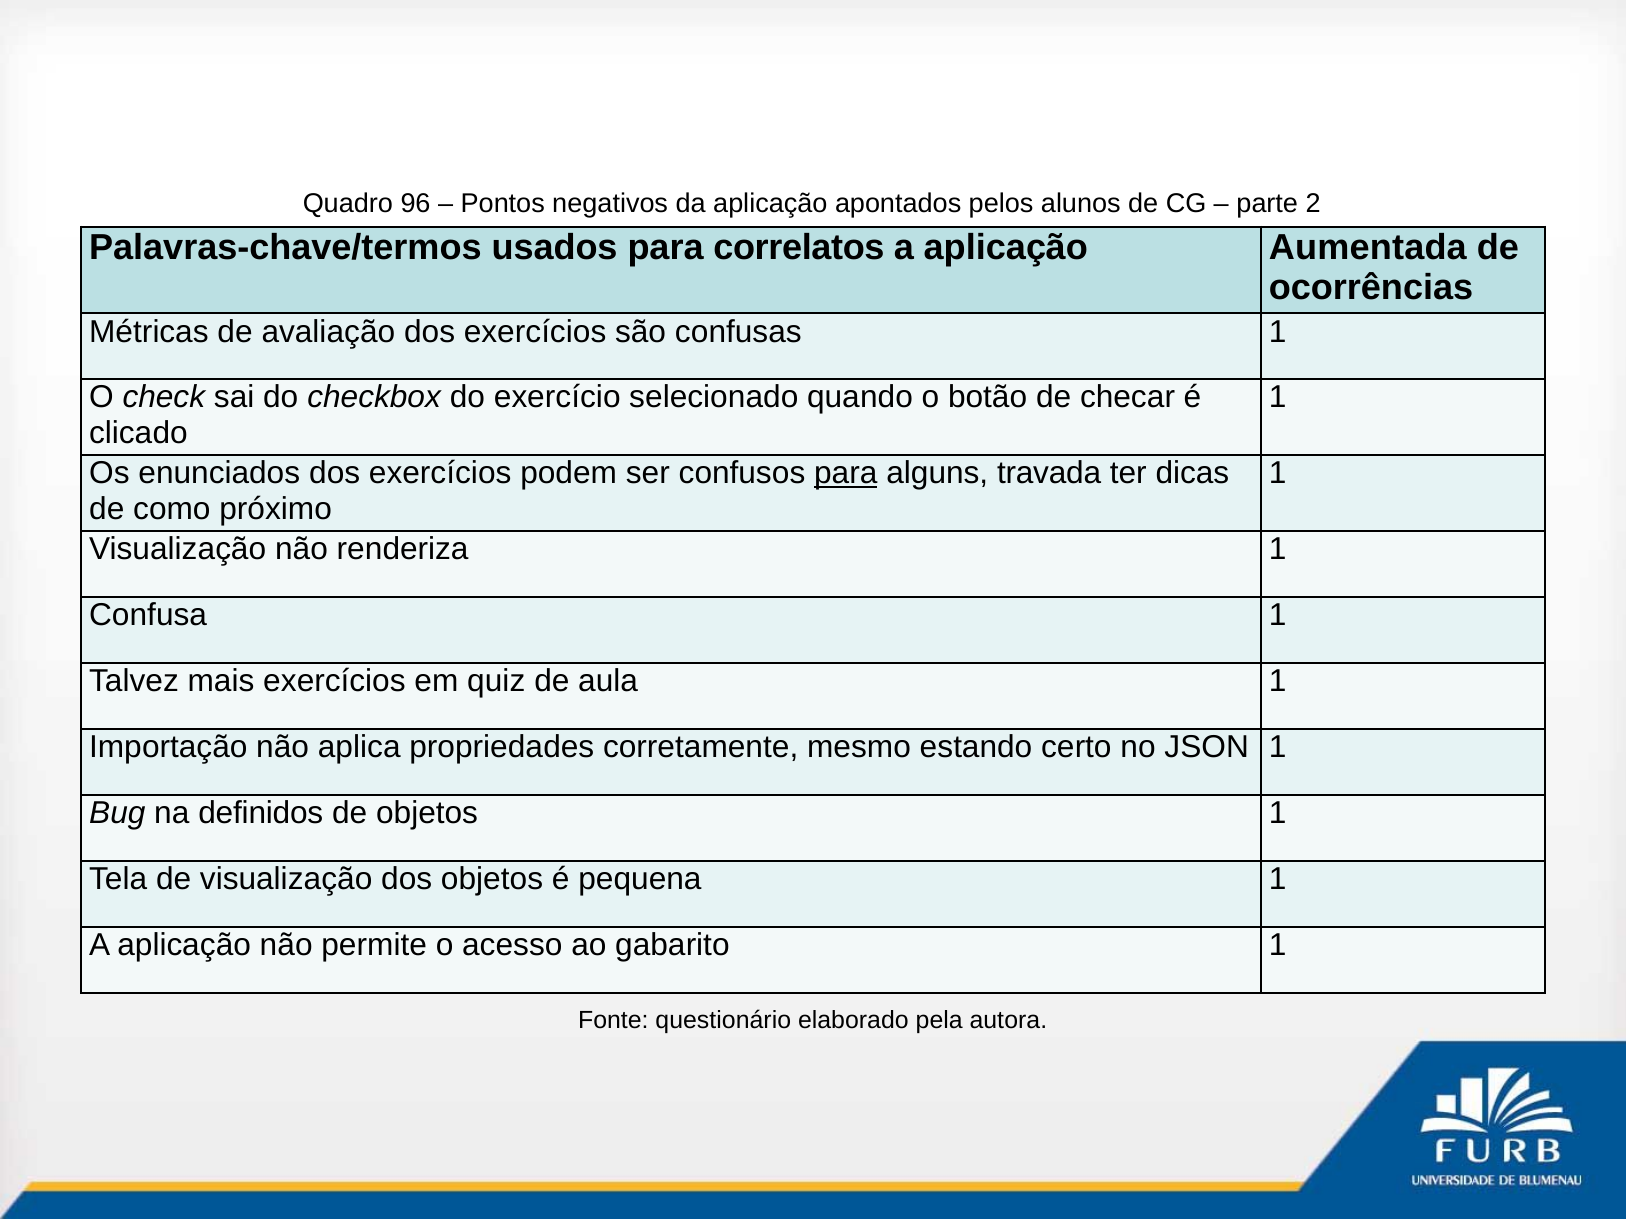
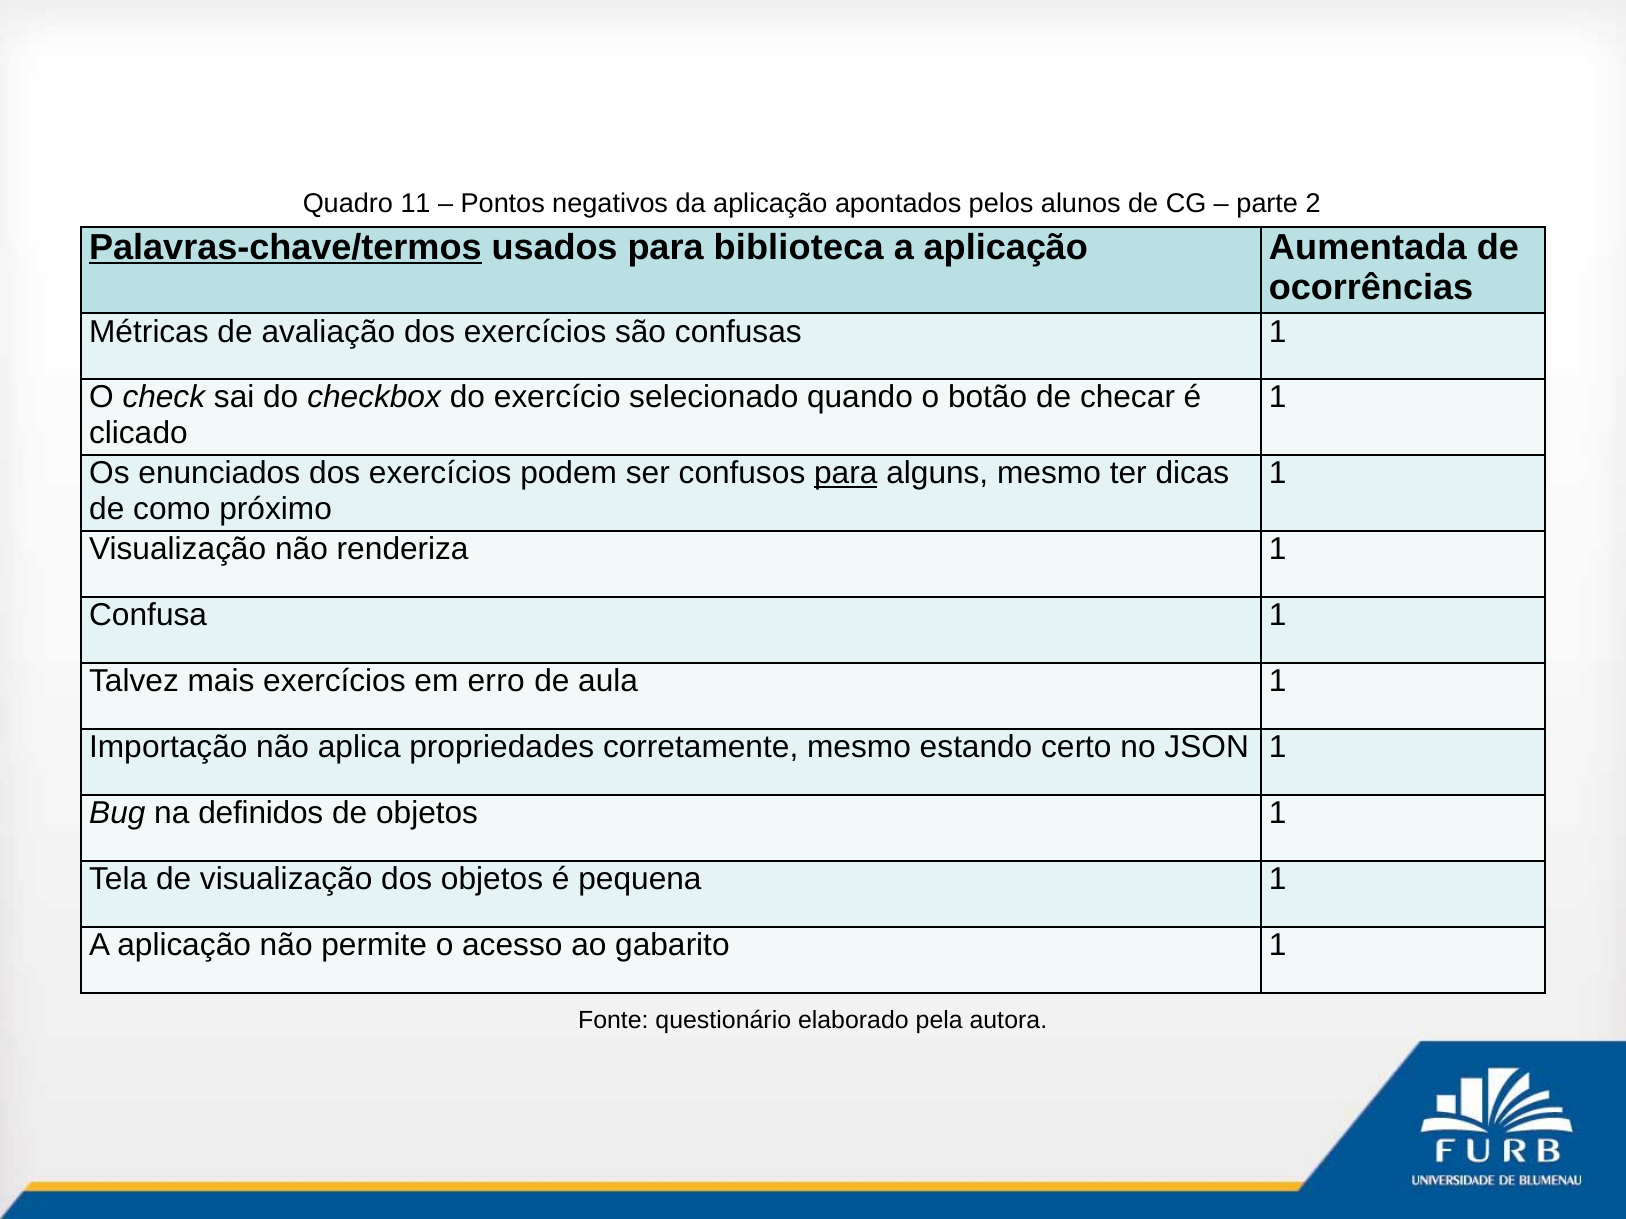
96: 96 -> 11
Palavras-chave/termos underline: none -> present
correlatos: correlatos -> biblioteca
alguns travada: travada -> mesmo
quiz: quiz -> erro
